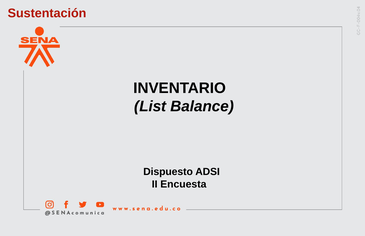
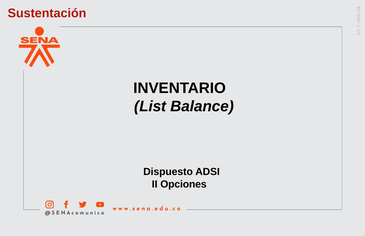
Encuesta: Encuesta -> Opciones
